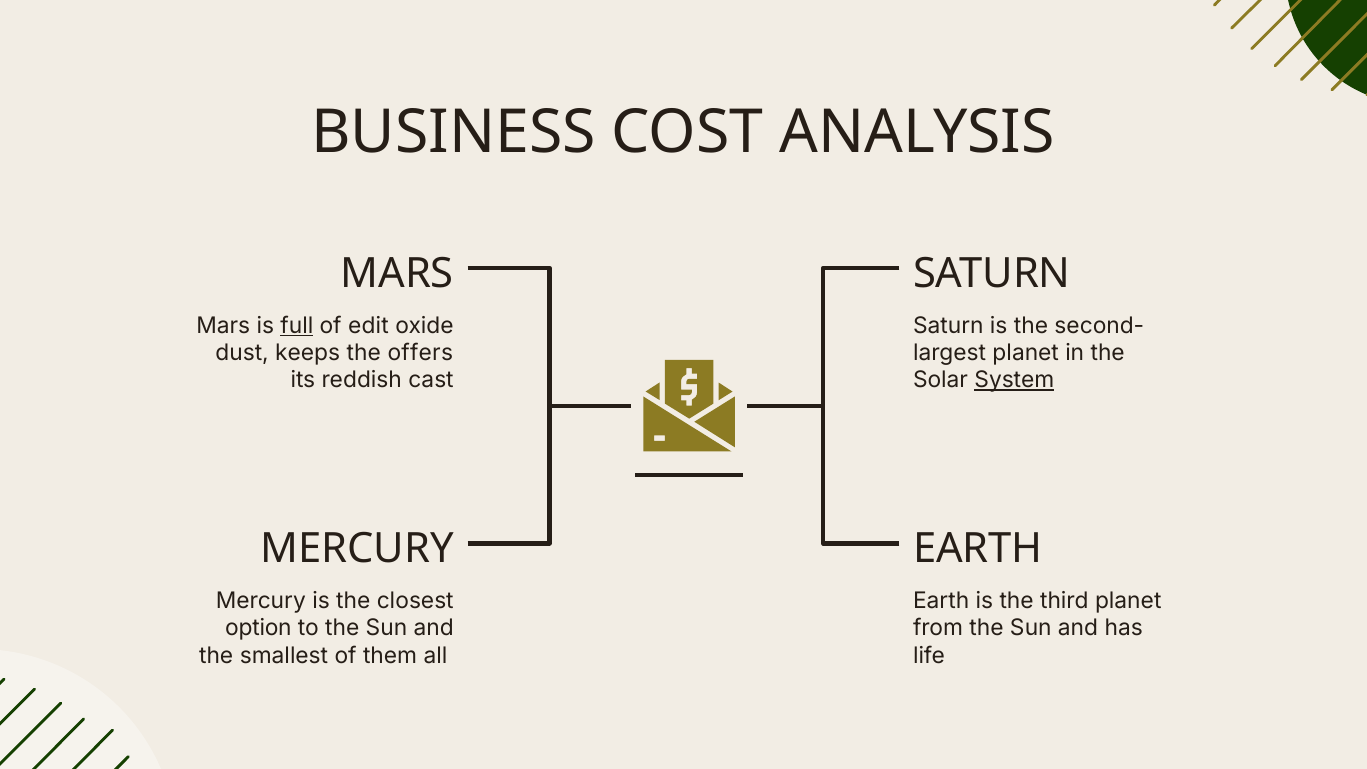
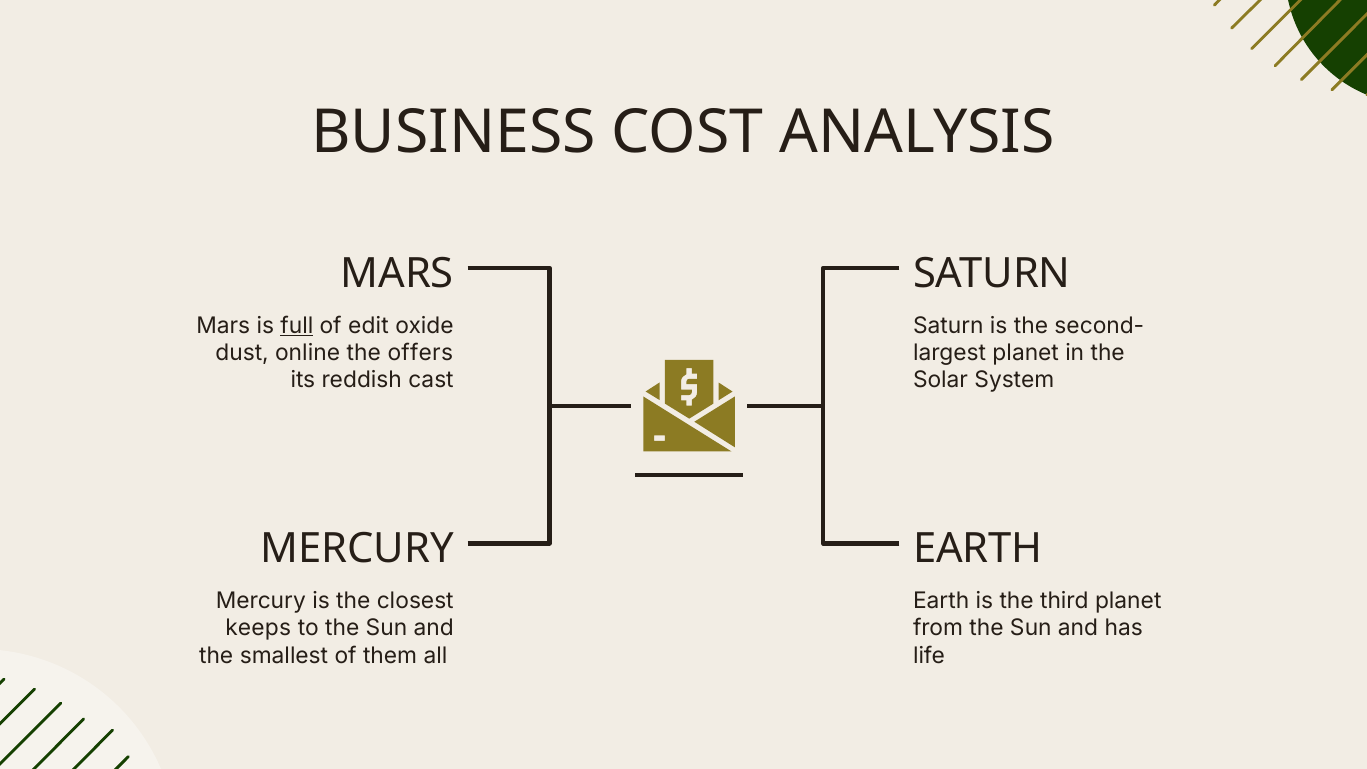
keeps: keeps -> online
System underline: present -> none
option: option -> keeps
